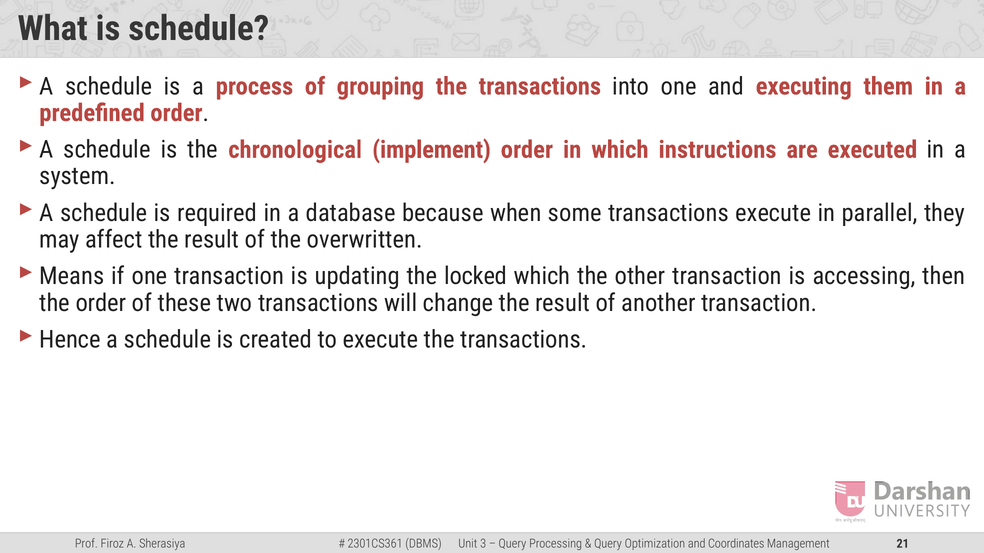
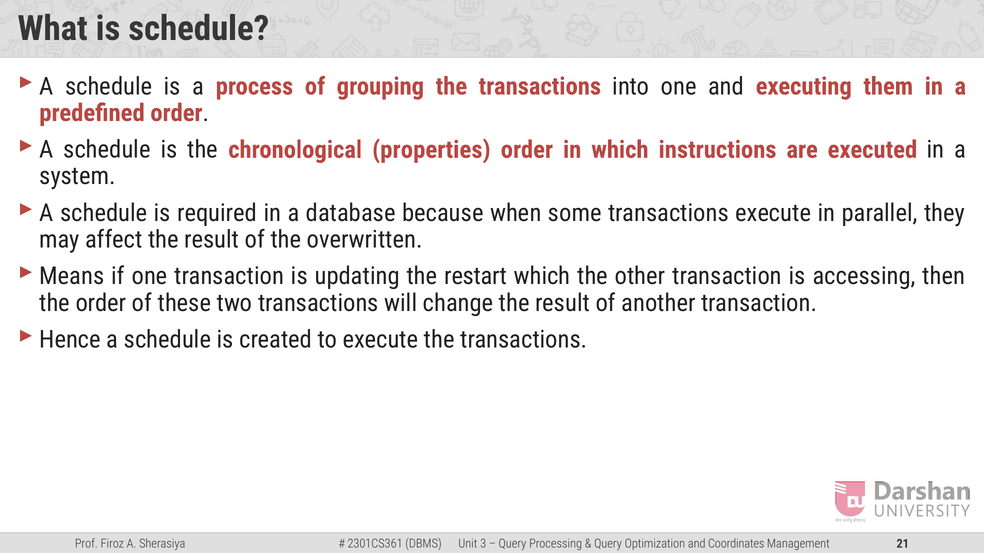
implement: implement -> properties
locked: locked -> restart
